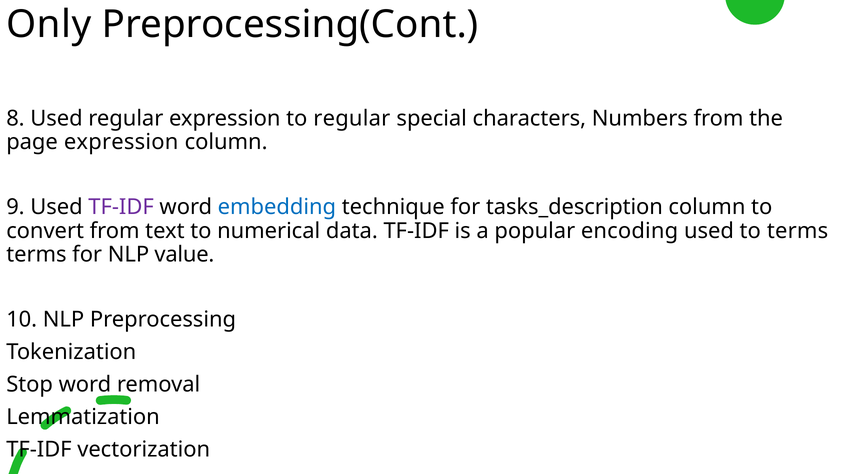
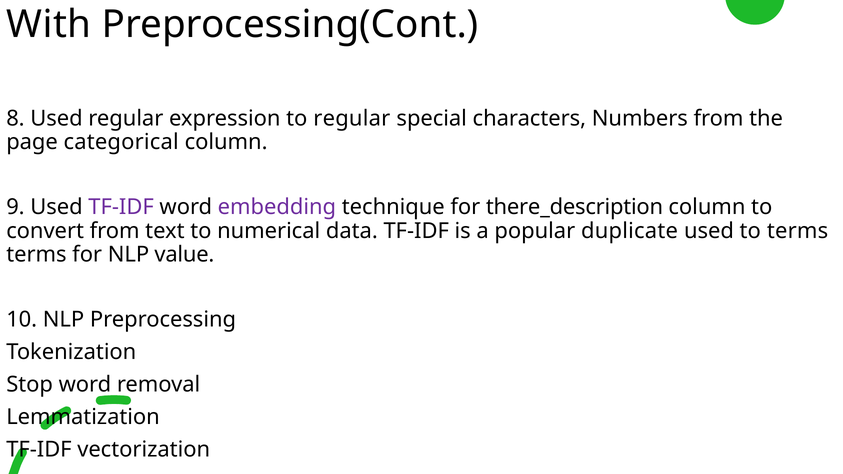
Only: Only -> With
page expression: expression -> categorical
embedding colour: blue -> purple
tasks_description: tasks_description -> there_description
encoding: encoding -> duplicate
